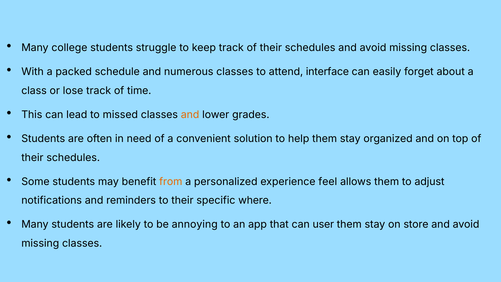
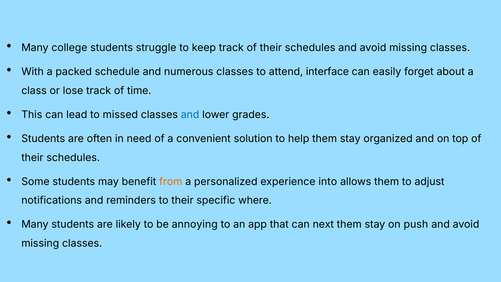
and at (190, 115) colour: orange -> blue
feel: feel -> into
user: user -> next
store: store -> push
